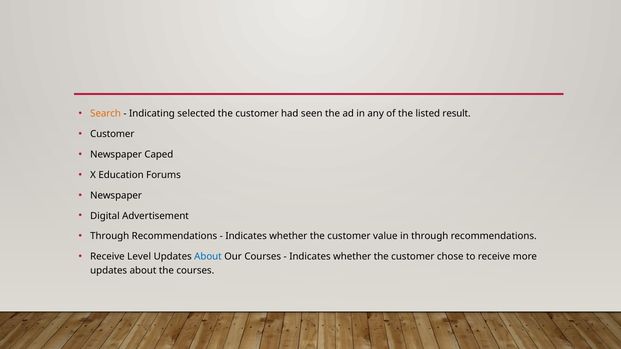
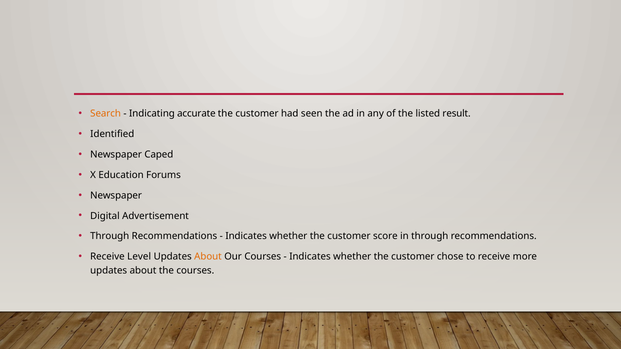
selected: selected -> accurate
Customer at (112, 134): Customer -> Identified
value: value -> score
About at (208, 257) colour: blue -> orange
